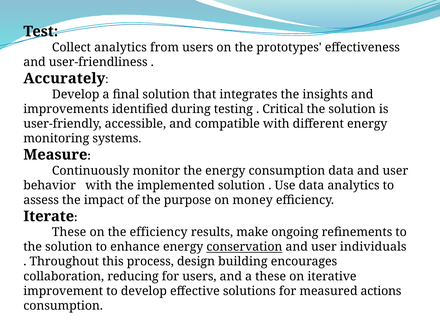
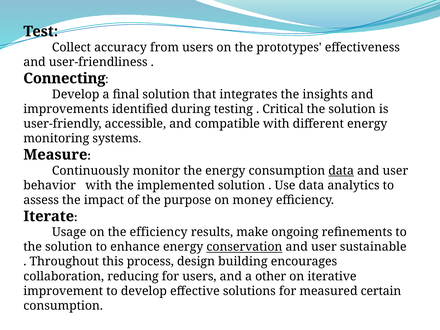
Collect analytics: analytics -> accuracy
Accurately: Accurately -> Connecting
data at (341, 171) underline: none -> present
These at (69, 232): These -> Usage
individuals: individuals -> sustainable
a these: these -> other
actions: actions -> certain
